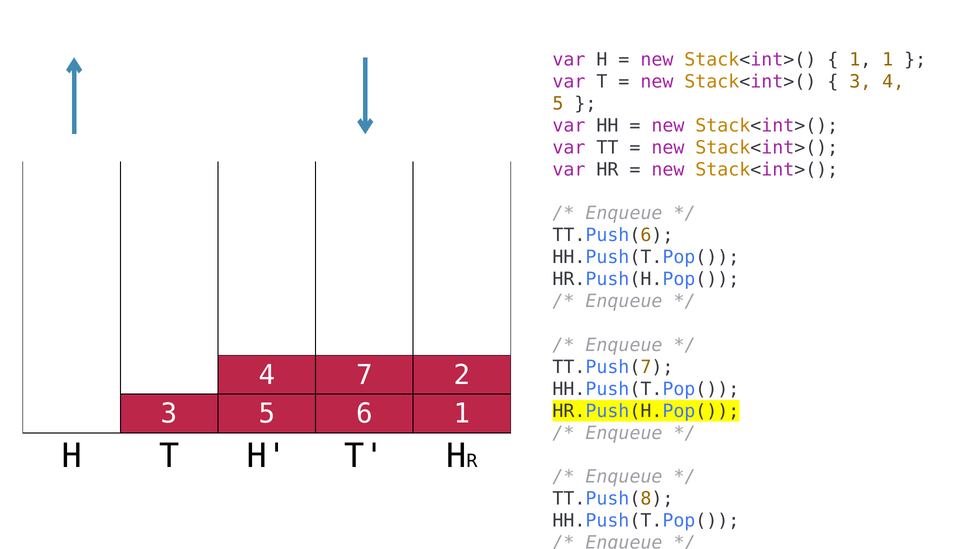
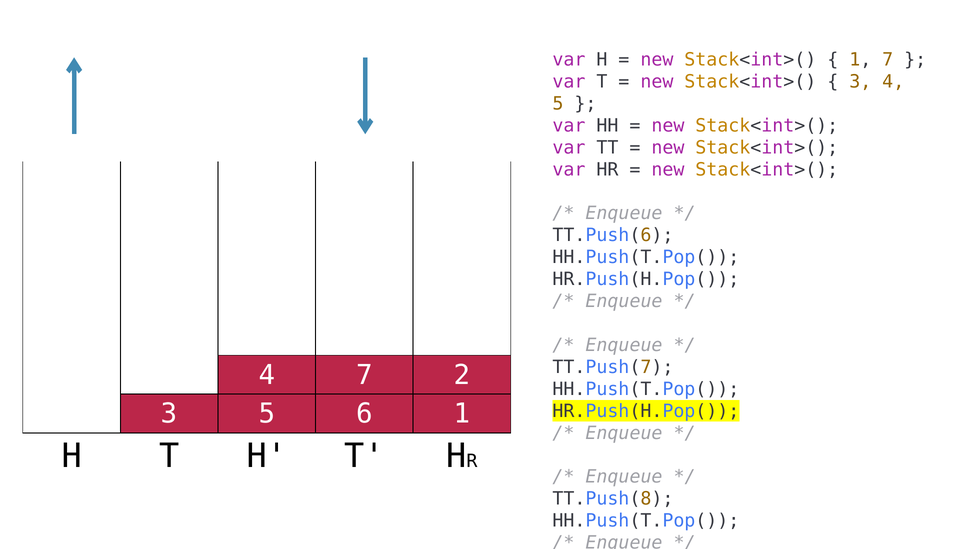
1 1: 1 -> 7
